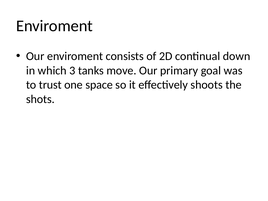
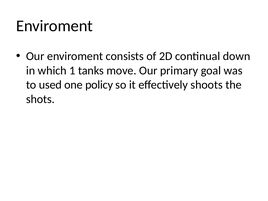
3: 3 -> 1
trust: trust -> used
space: space -> policy
